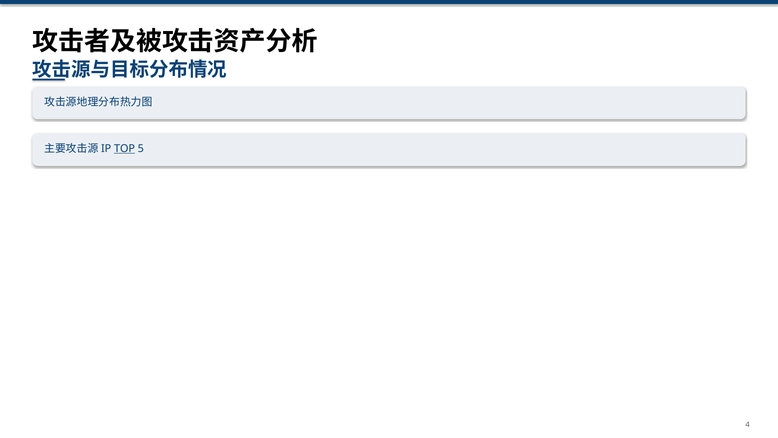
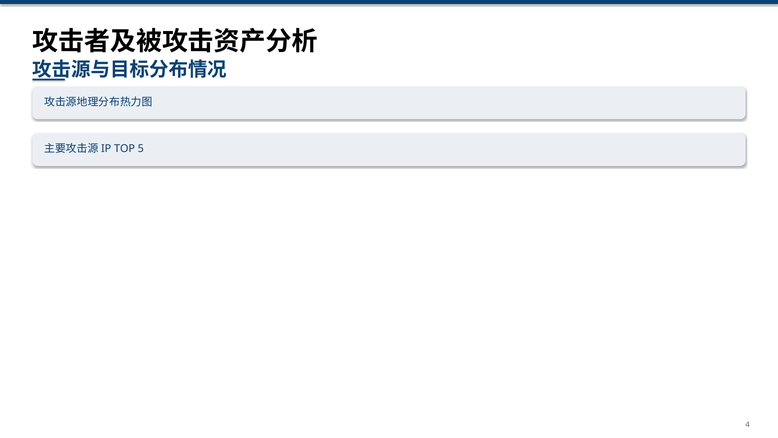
TOP underline: present -> none
